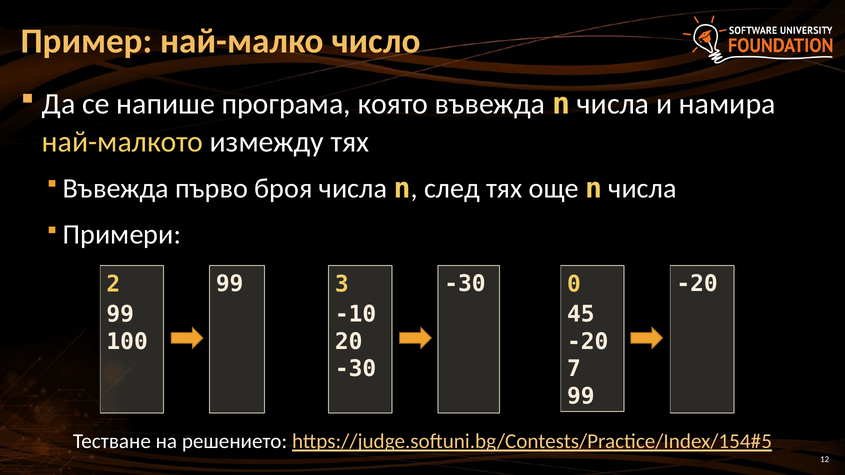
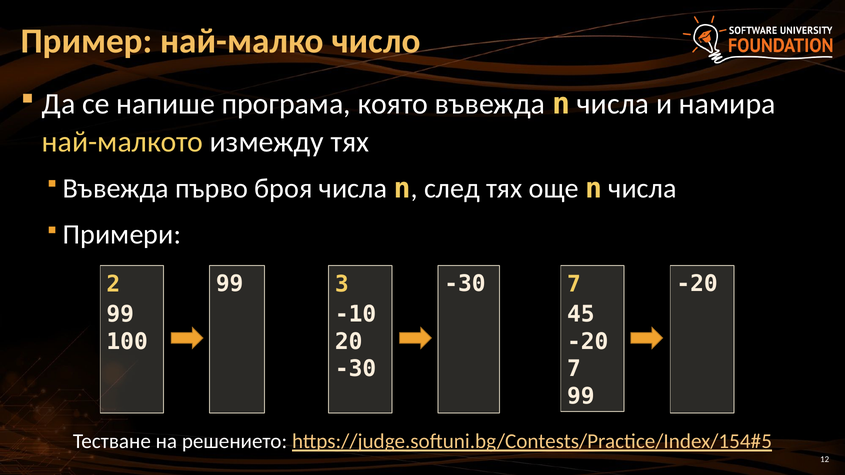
99 0: 0 -> 7
